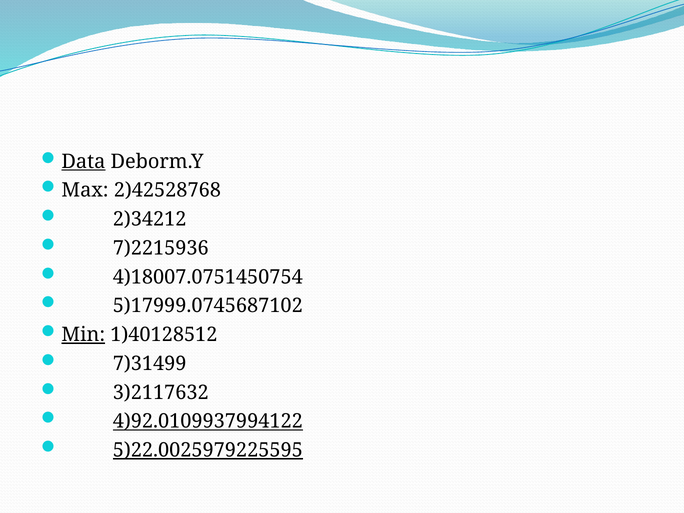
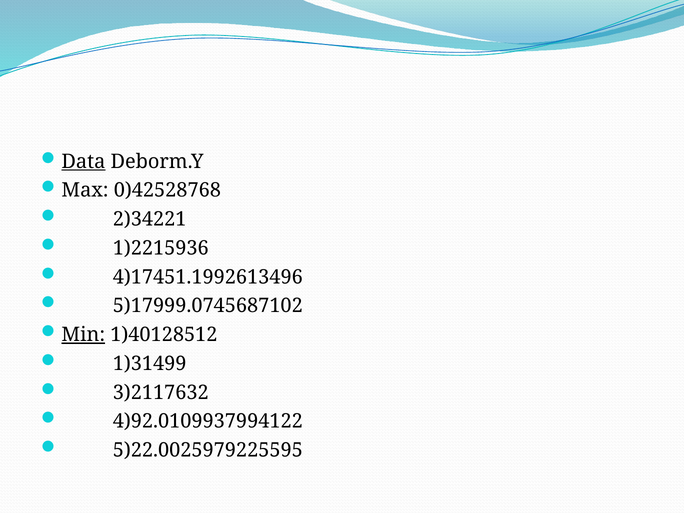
2)42528768: 2)42528768 -> 0)42528768
2)34212: 2)34212 -> 2)34221
7)2215936: 7)2215936 -> 1)2215936
4)18007.0751450754: 4)18007.0751450754 -> 4)17451.1992613496
7)31499: 7)31499 -> 1)31499
4)92.0109937994122 underline: present -> none
5)22.0025979225595 underline: present -> none
